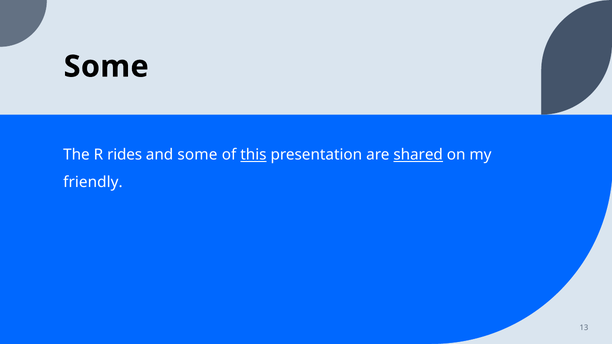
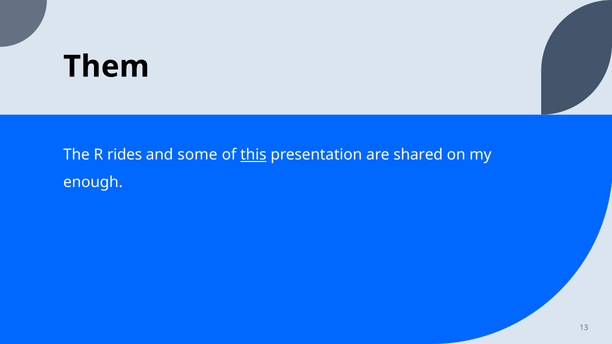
Some at (106, 67): Some -> Them
shared underline: present -> none
friendly: friendly -> enough
